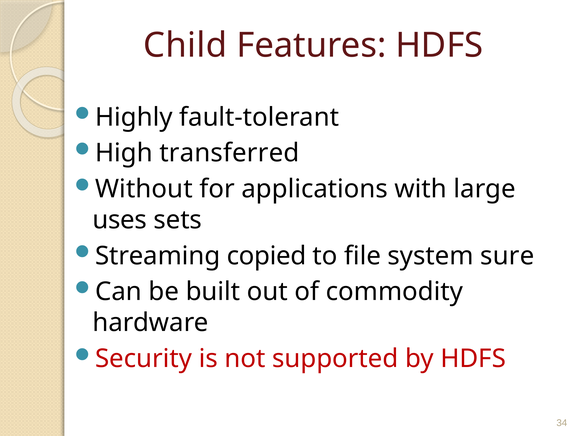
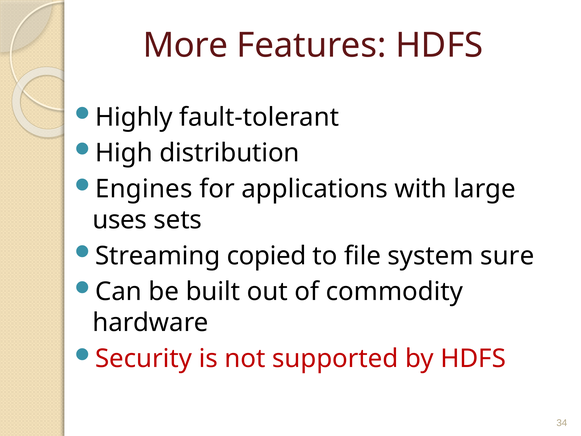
Child: Child -> More
transferred: transferred -> distribution
Without: Without -> Engines
